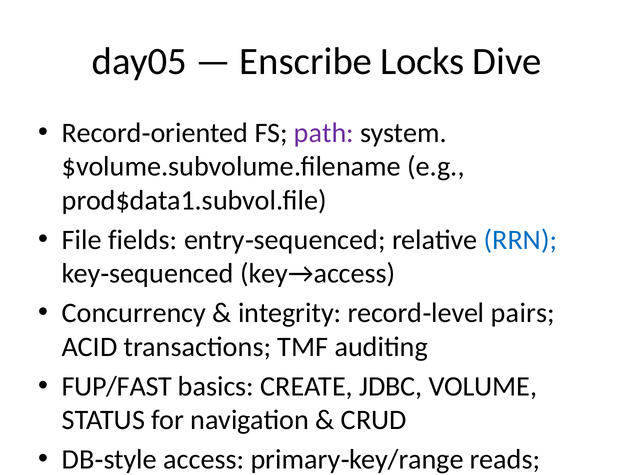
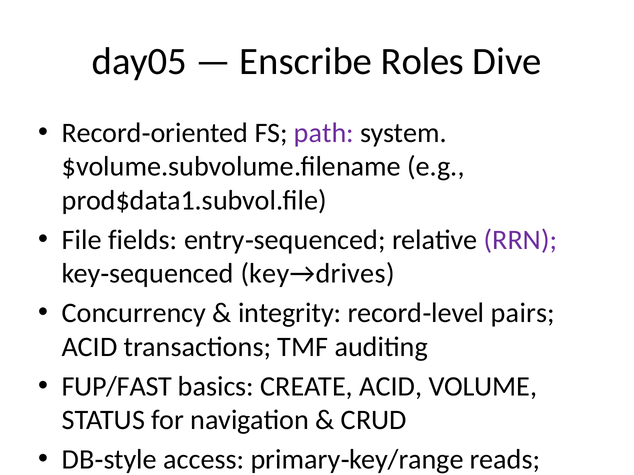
Locks: Locks -> Roles
RRN colour: blue -> purple
key→access: key→access -> key→drives
CREATE JDBC: JDBC -> ACID
